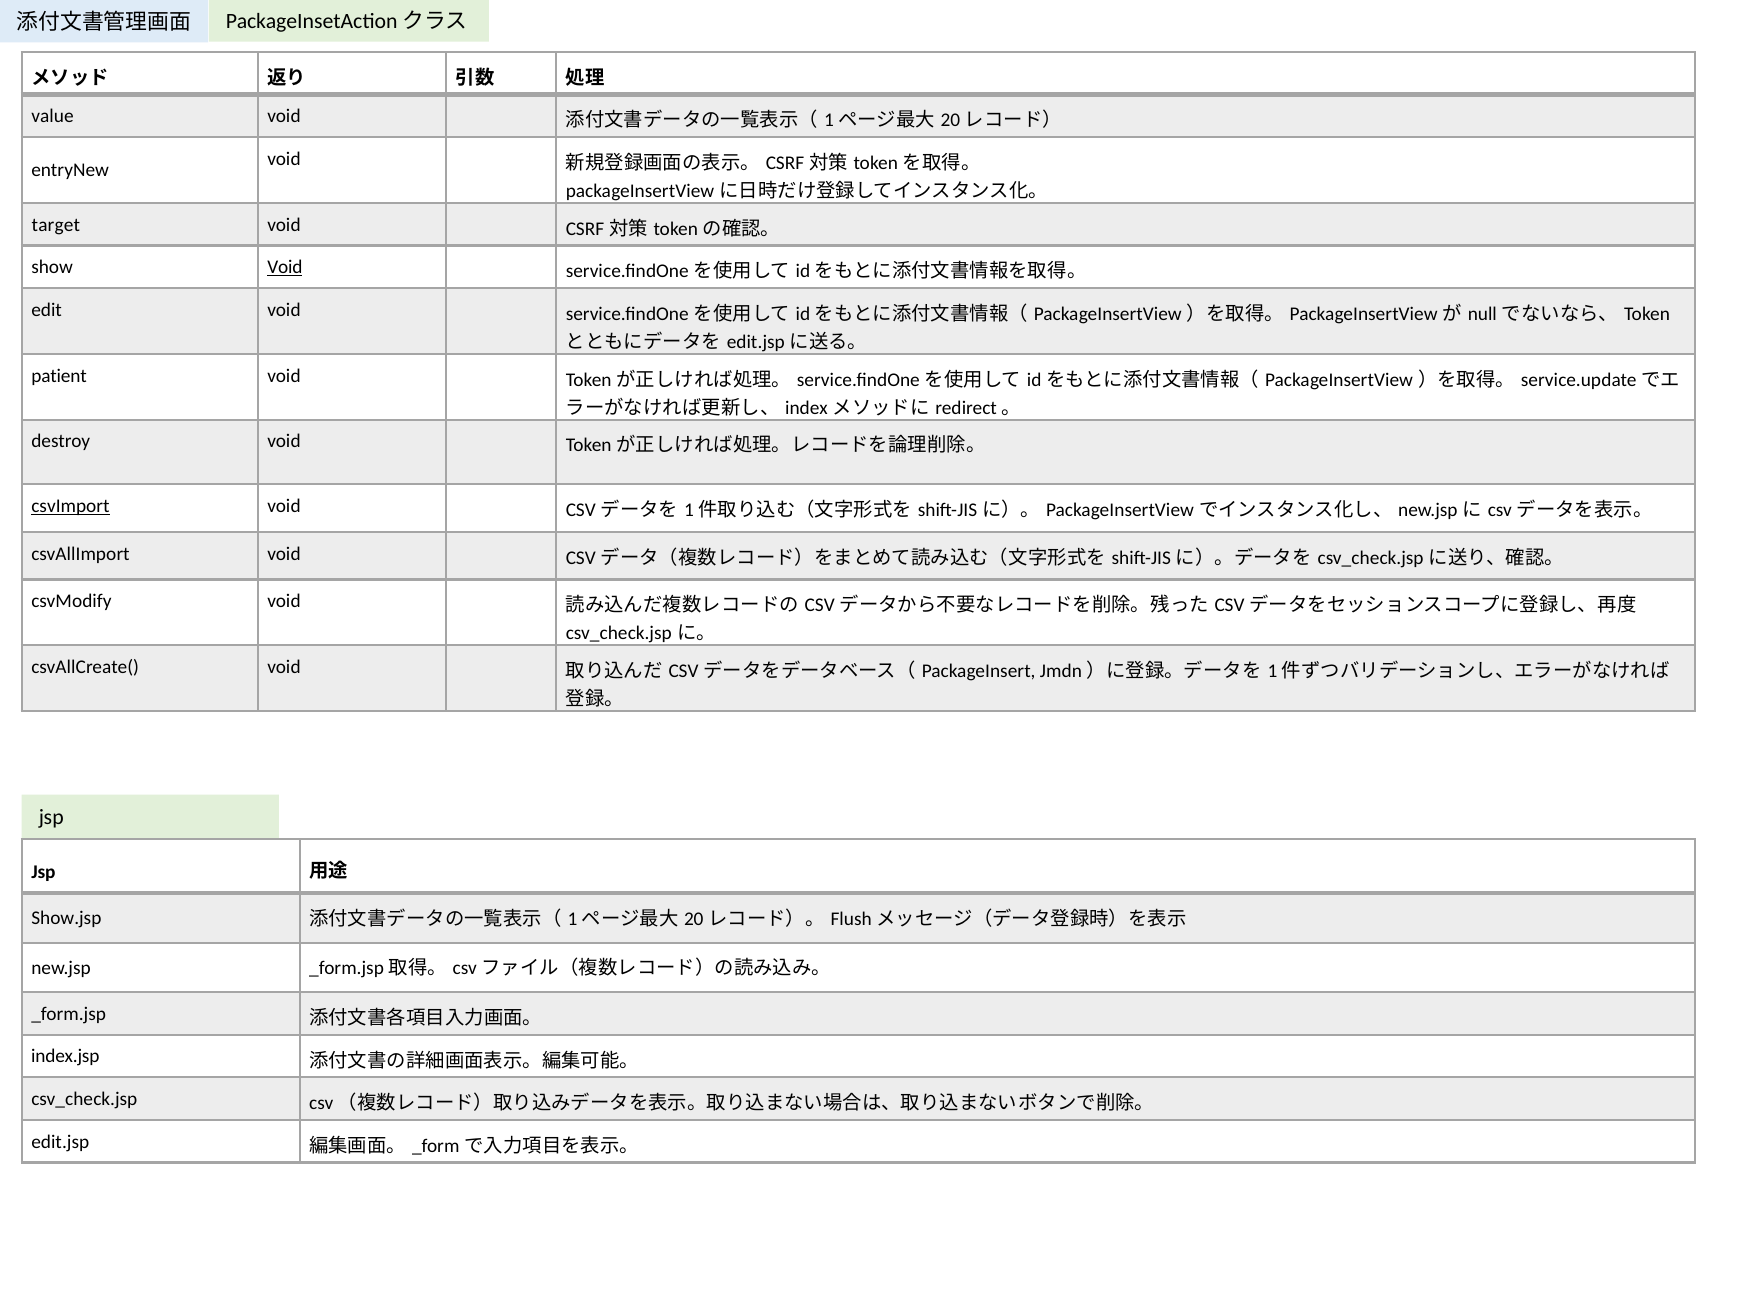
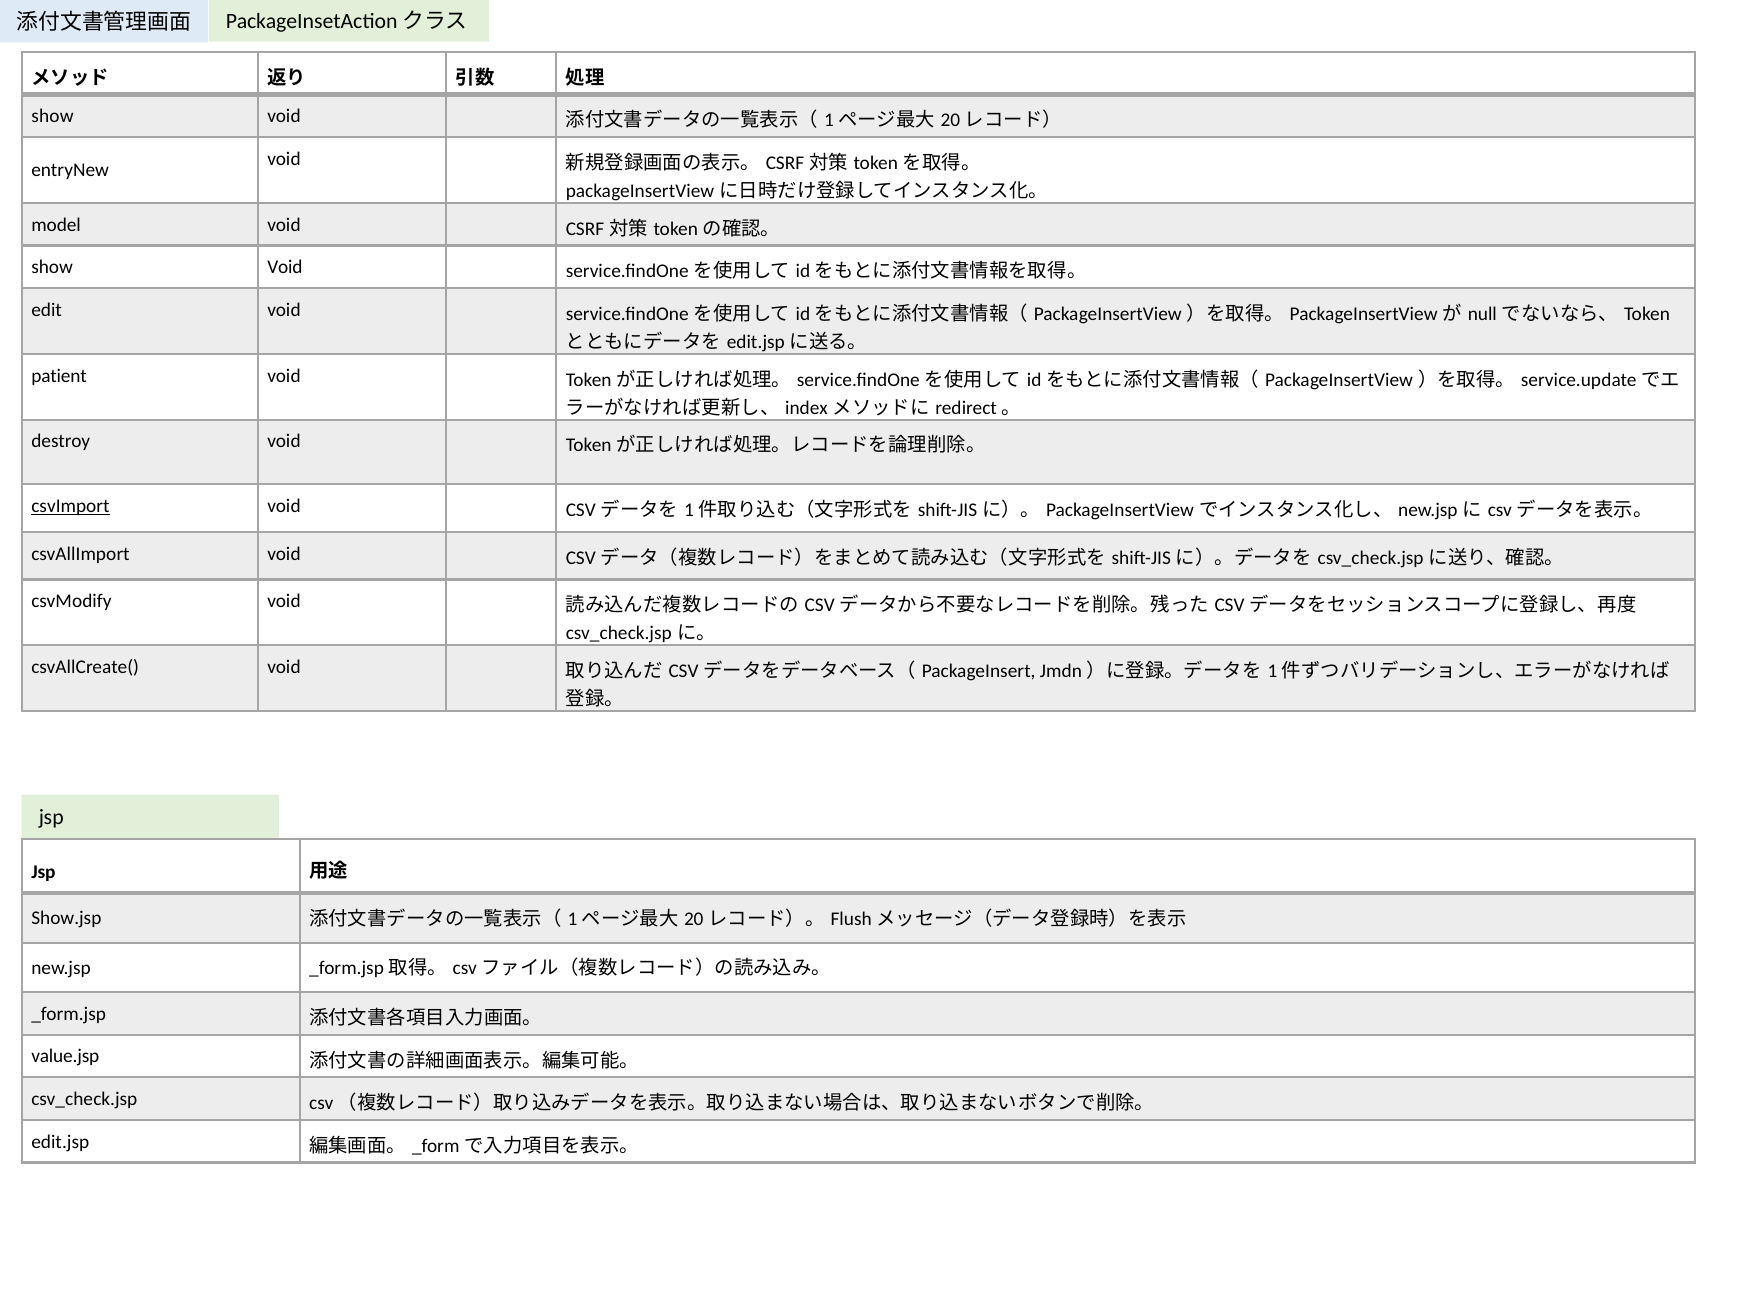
value at (53, 116): value -> show
target: target -> model
Void at (285, 267) underline: present -> none
index.jsp: index.jsp -> value.jsp
